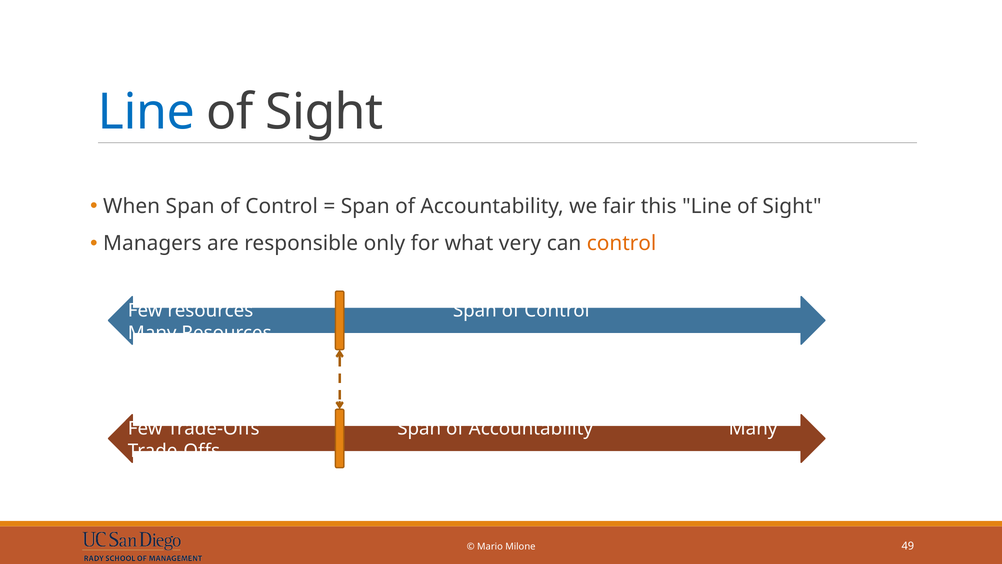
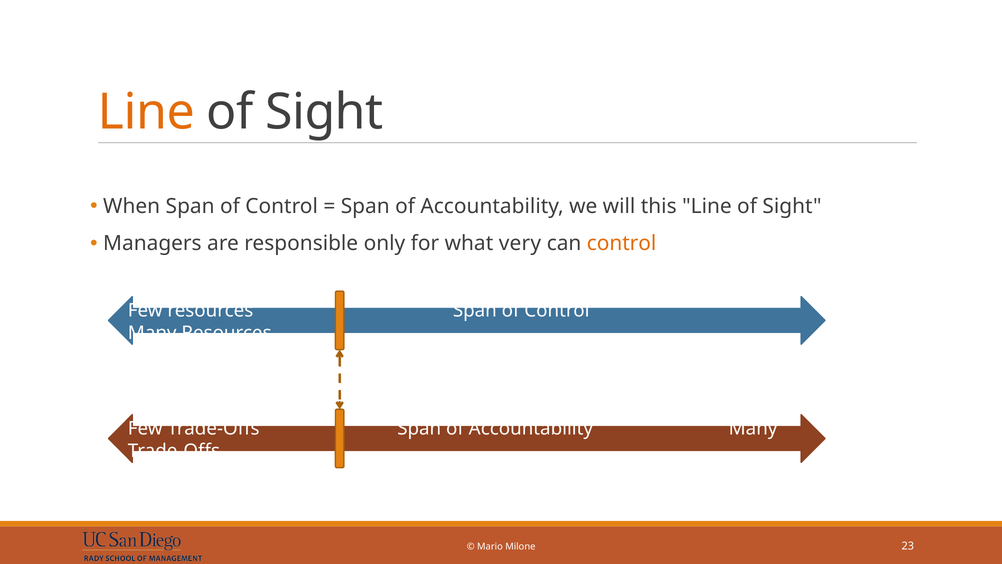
Line at (146, 112) colour: blue -> orange
fair: fair -> will
49: 49 -> 23
